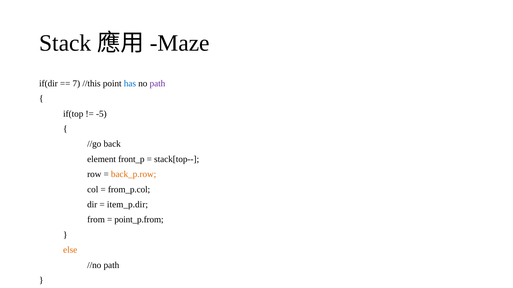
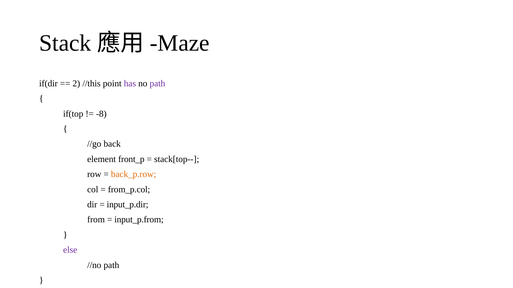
7: 7 -> 2
has colour: blue -> purple
-5: -5 -> -8
item_p.dir: item_p.dir -> input_p.dir
point_p.from: point_p.from -> input_p.from
else colour: orange -> purple
